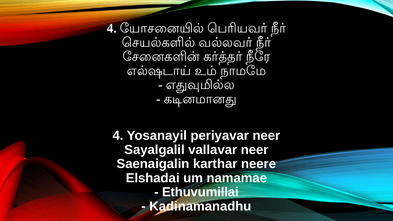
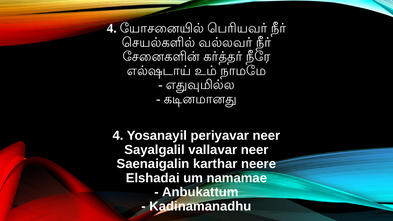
Ethuvumillai: Ethuvumillai -> Anbukattum
